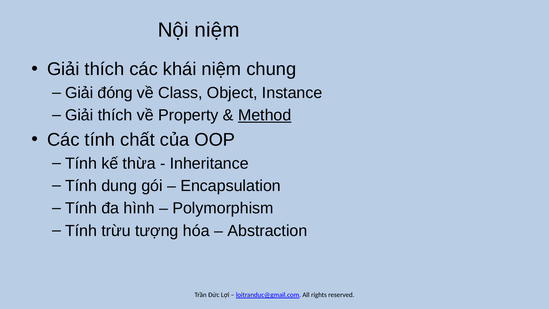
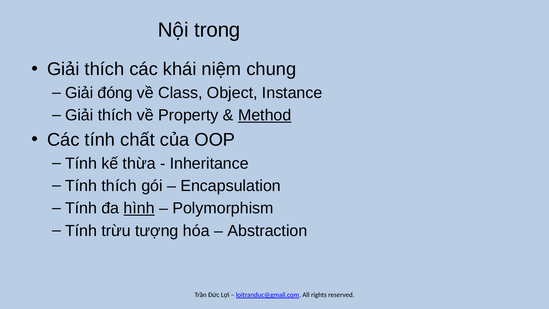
Nội niệm: niệm -> trong
Tính dung: dung -> thích
hình underline: none -> present
